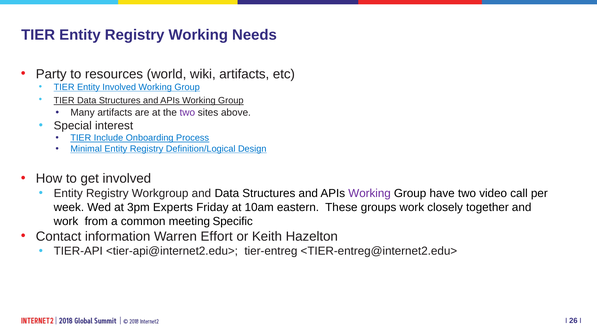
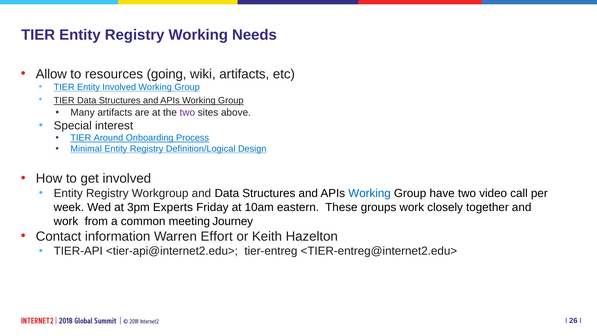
Party: Party -> Allow
world: world -> going
Include: Include -> Around
Working at (370, 193) colour: purple -> blue
Specific: Specific -> Journey
